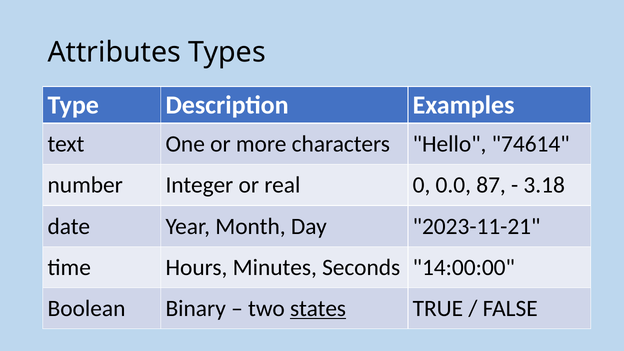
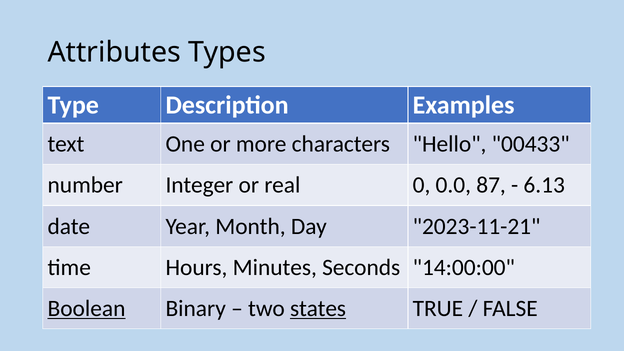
74614: 74614 -> 00433
3.18: 3.18 -> 6.13
Boolean underline: none -> present
